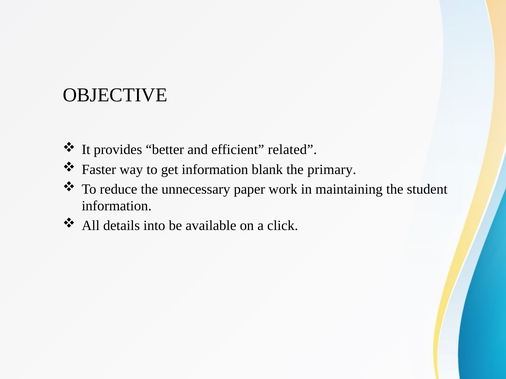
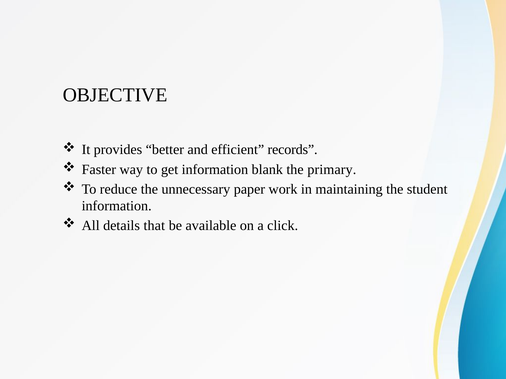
related: related -> records
into: into -> that
